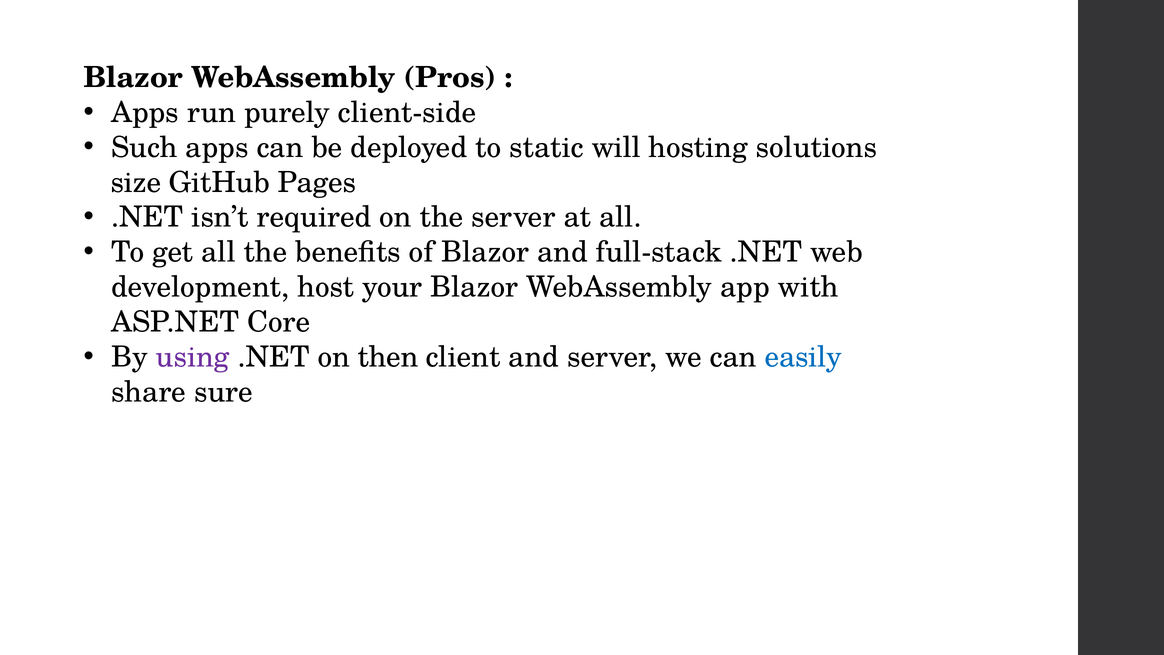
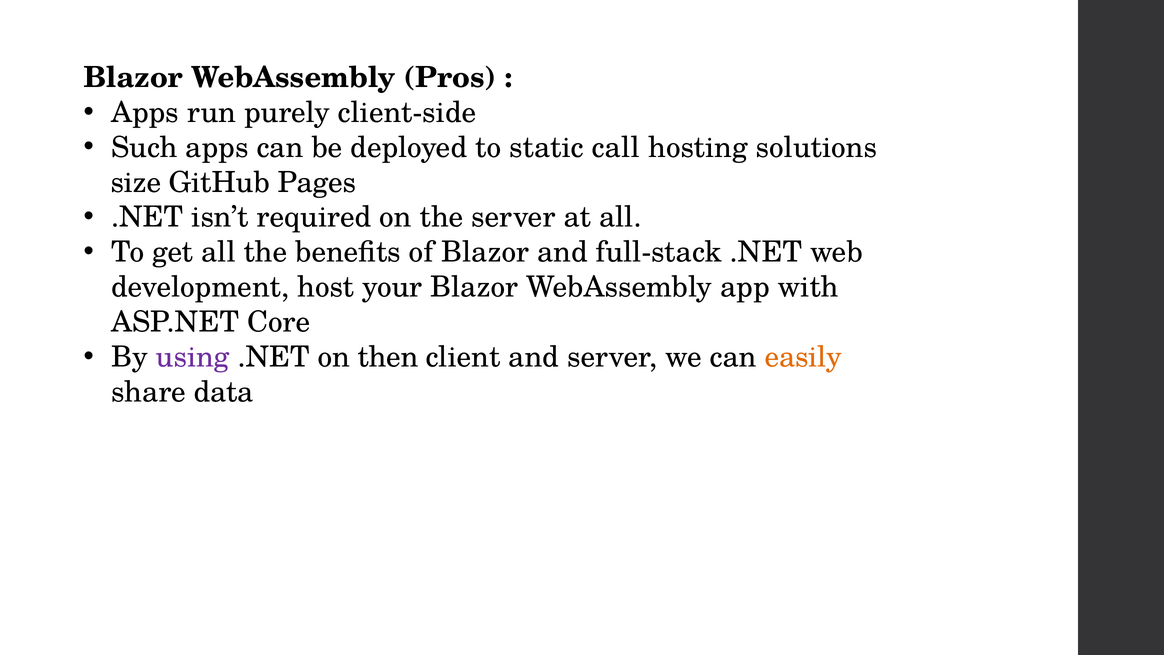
will: will -> call
easily colour: blue -> orange
sure: sure -> data
